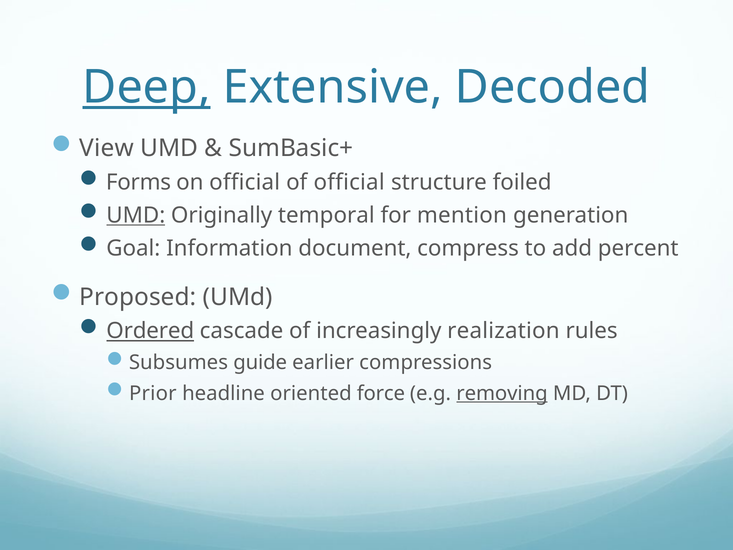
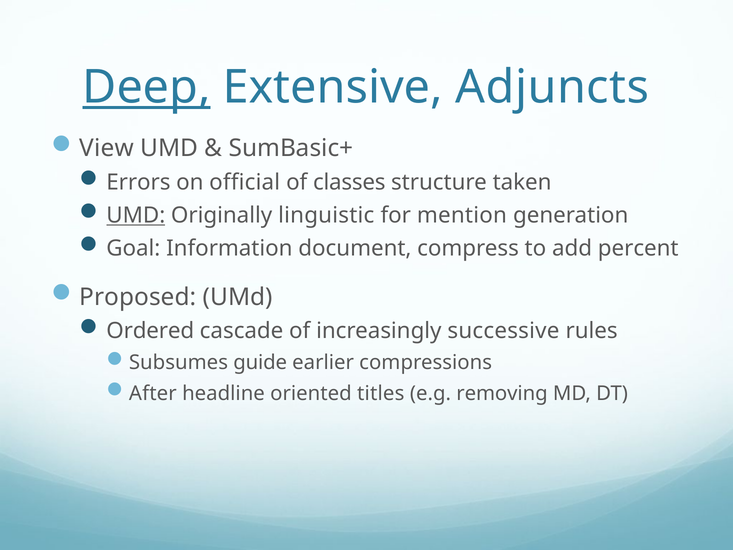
Decoded: Decoded -> Adjuncts
Forms: Forms -> Errors
of official: official -> classes
foiled: foiled -> taken
temporal: temporal -> linguistic
Ordered underline: present -> none
realization: realization -> successive
Prior: Prior -> After
force: force -> titles
removing underline: present -> none
